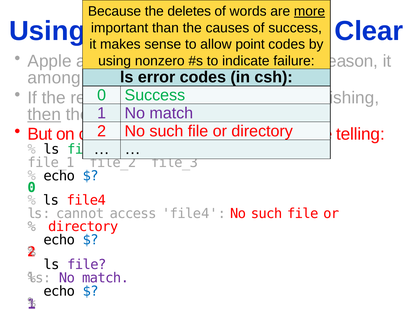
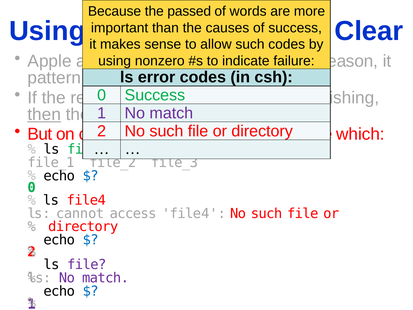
deletes: deletes -> passed
more underline: present -> none
allow point: point -> such
among: among -> pattern
telling: telling -> which
